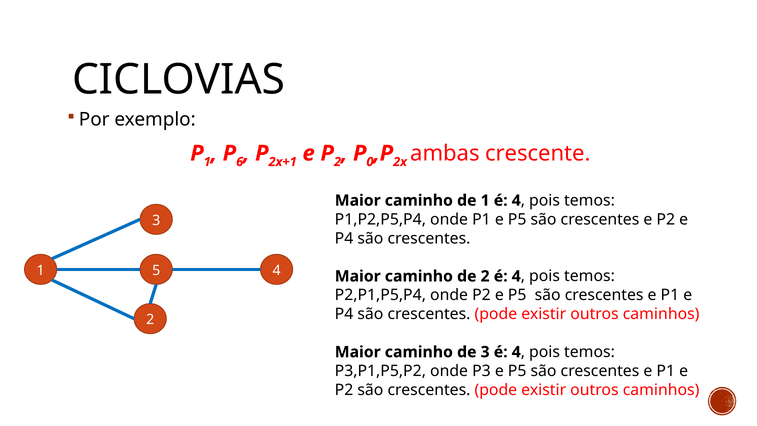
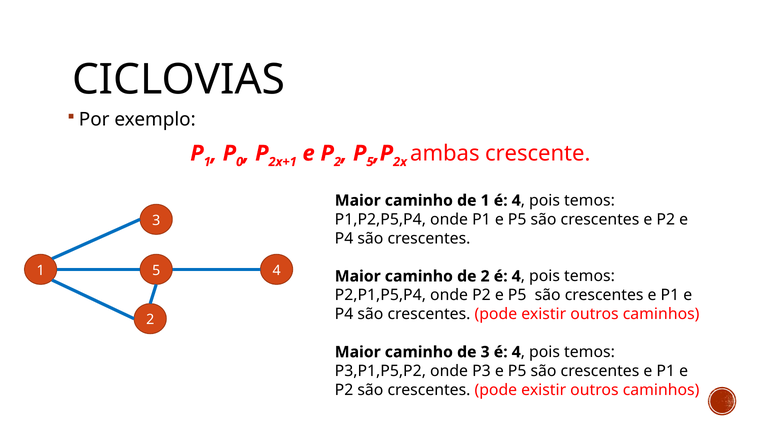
6: 6 -> 0
0 at (370, 162): 0 -> 5
